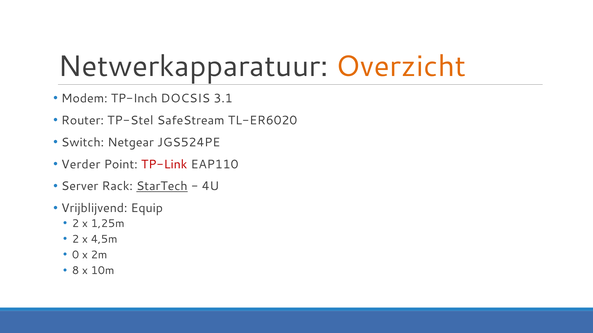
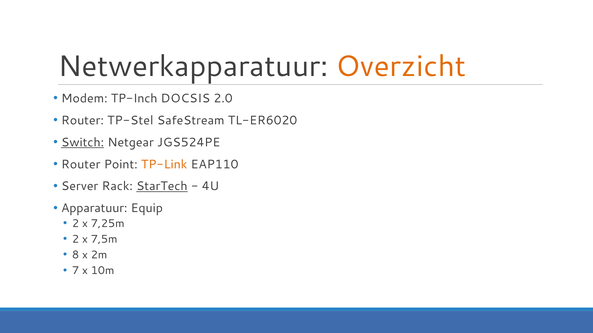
3.1: 3.1 -> 2.0
Switch underline: none -> present
Verder at (81, 165): Verder -> Router
TP-Link colour: red -> orange
Vrijblijvend: Vrijblijvend -> Apparatuur
1,25m: 1,25m -> 7,25m
4,5m: 4,5m -> 7,5m
0: 0 -> 8
8: 8 -> 7
